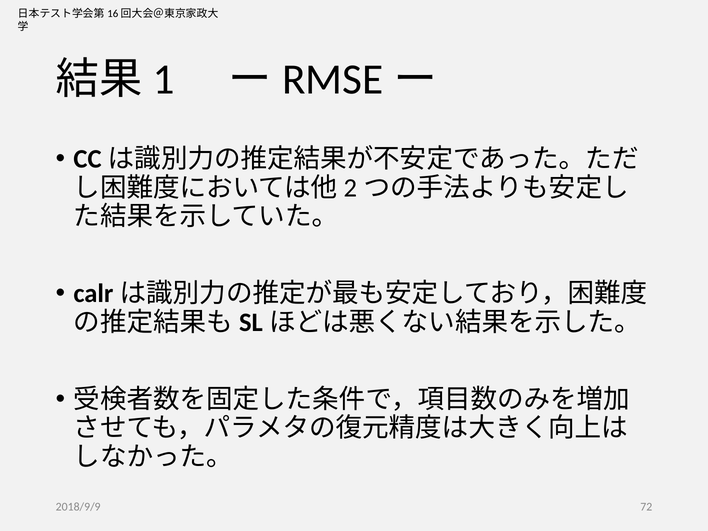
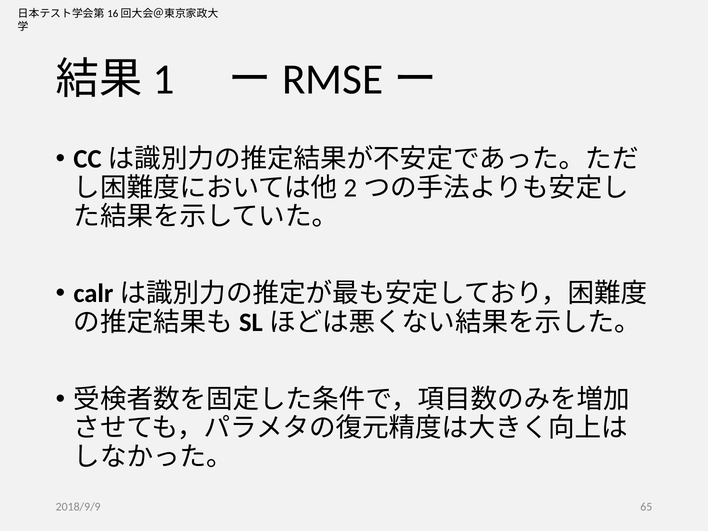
72: 72 -> 65
